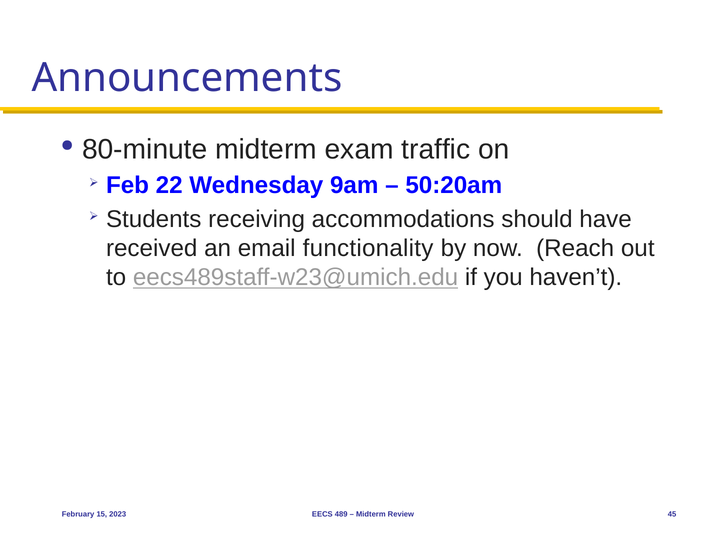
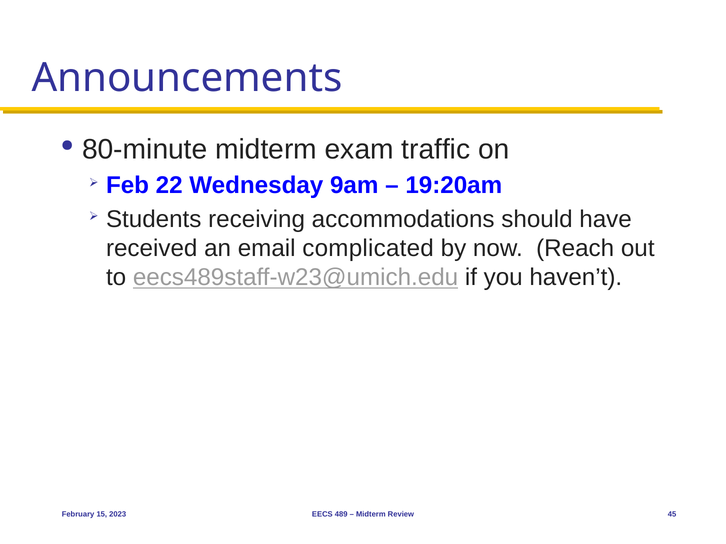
50:20am: 50:20am -> 19:20am
functionality: functionality -> complicated
